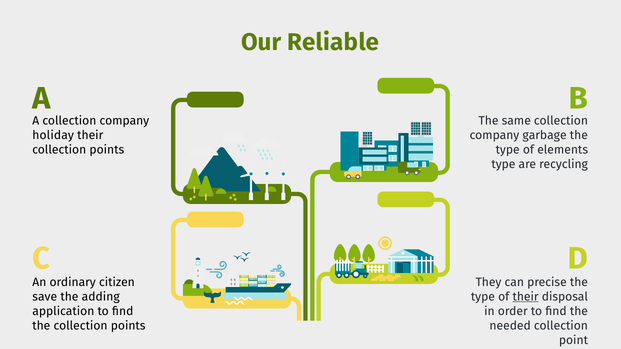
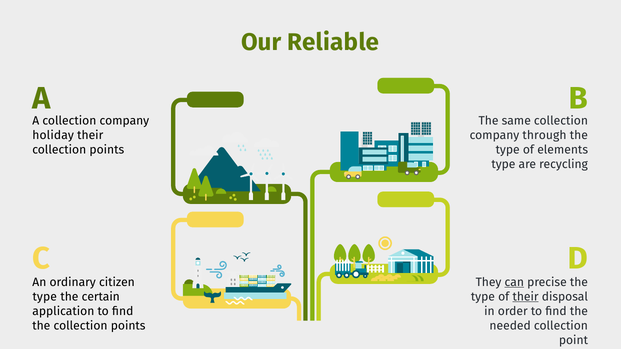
garbage: garbage -> through
can underline: none -> present
save at (45, 297): save -> type
adding: adding -> certain
